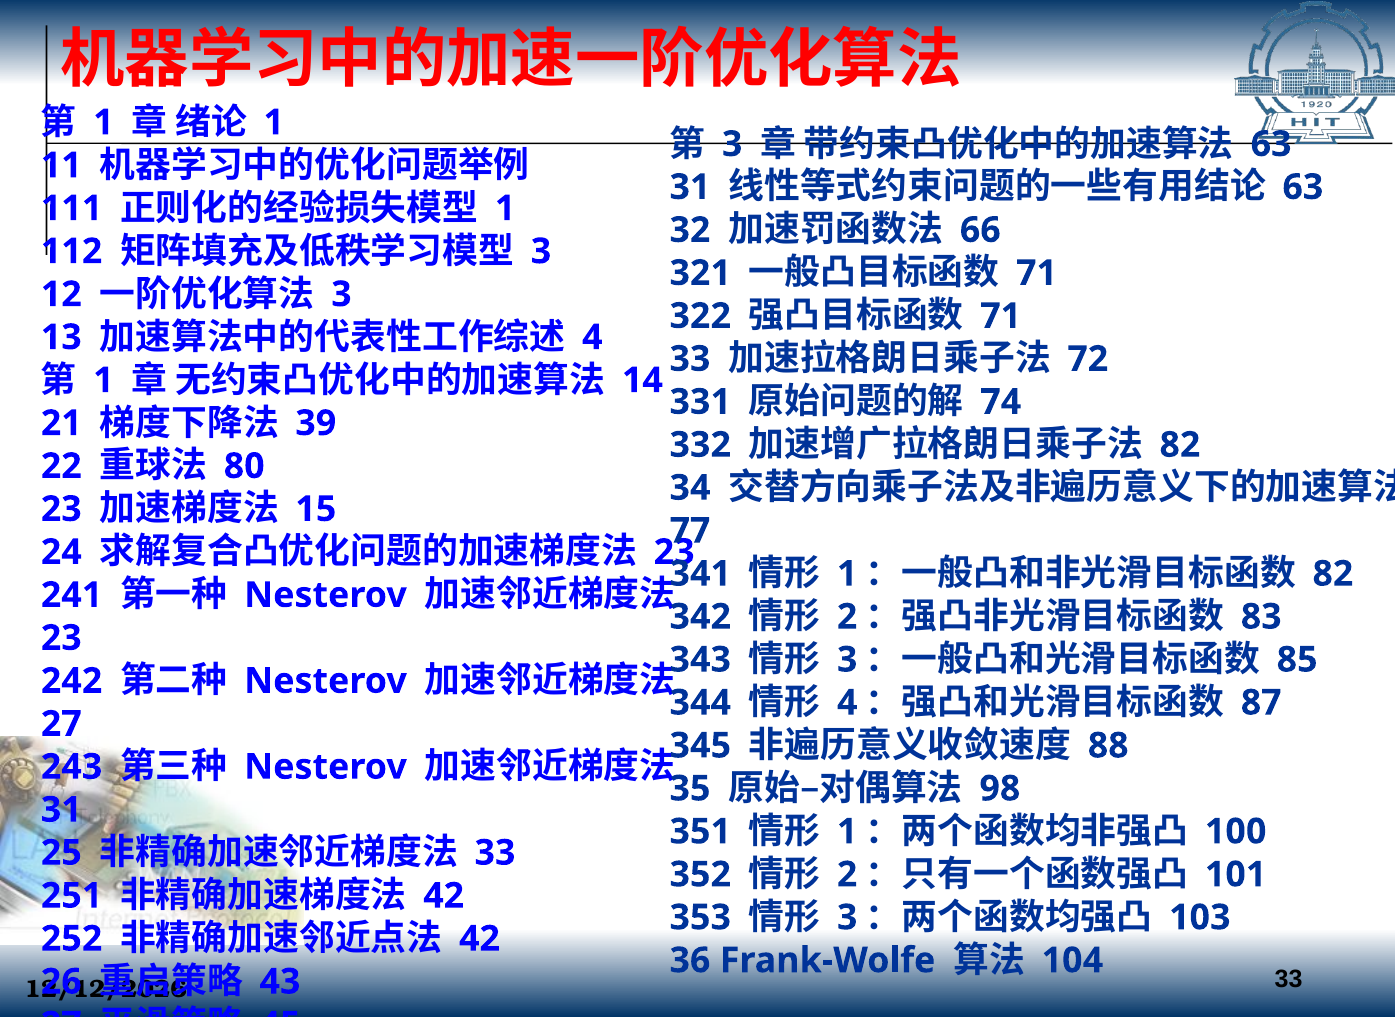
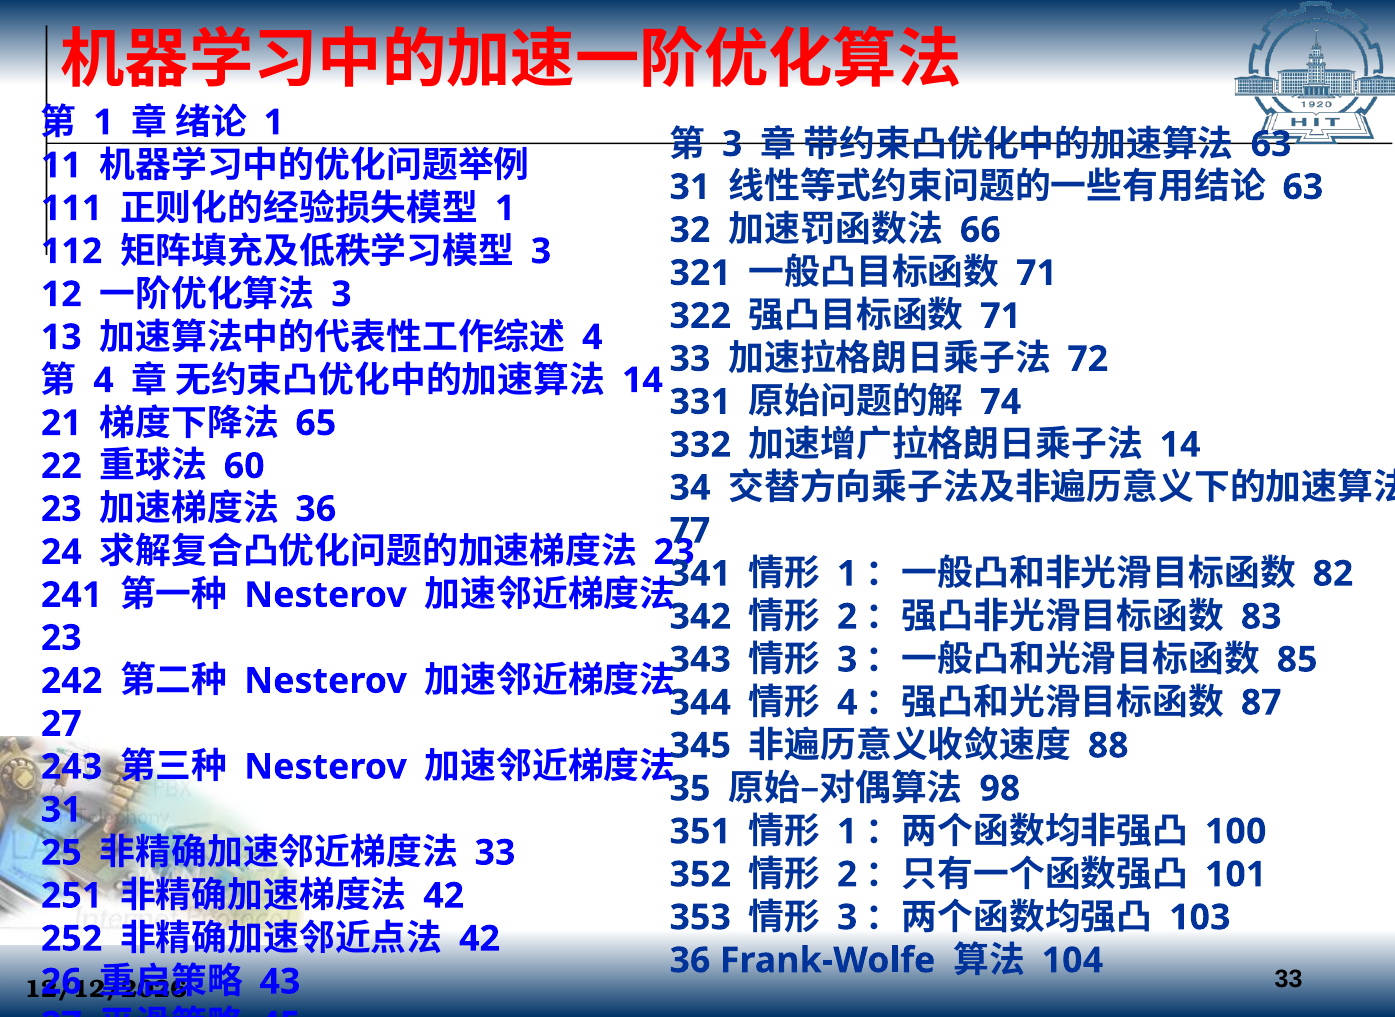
1 at (103, 380): 1 -> 4
39: 39 -> 65
82 at (1180, 445): 82 -> 14
80: 80 -> 60
15 at (316, 509): 15 -> 36
